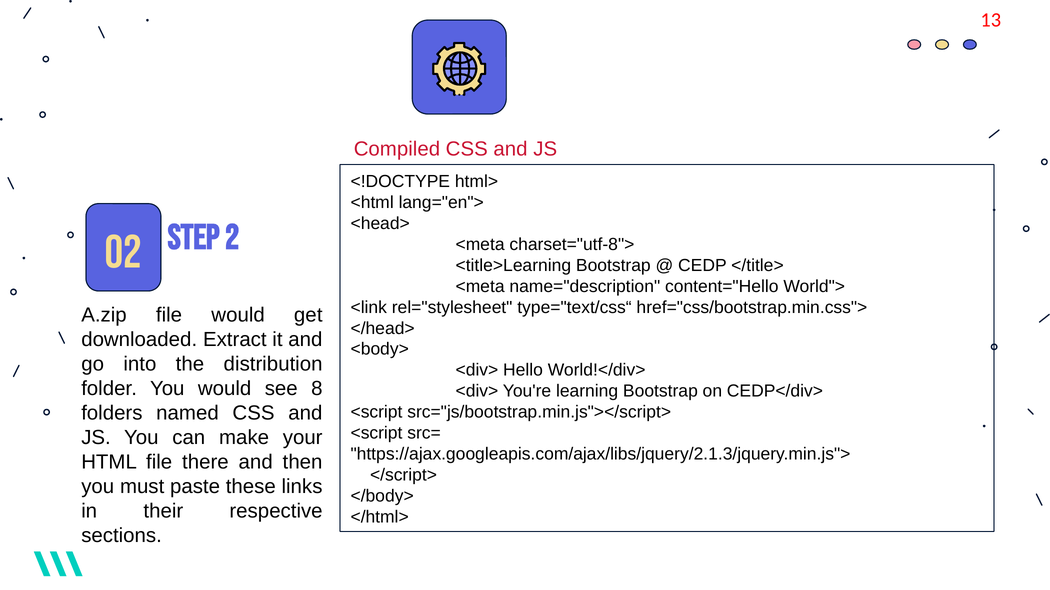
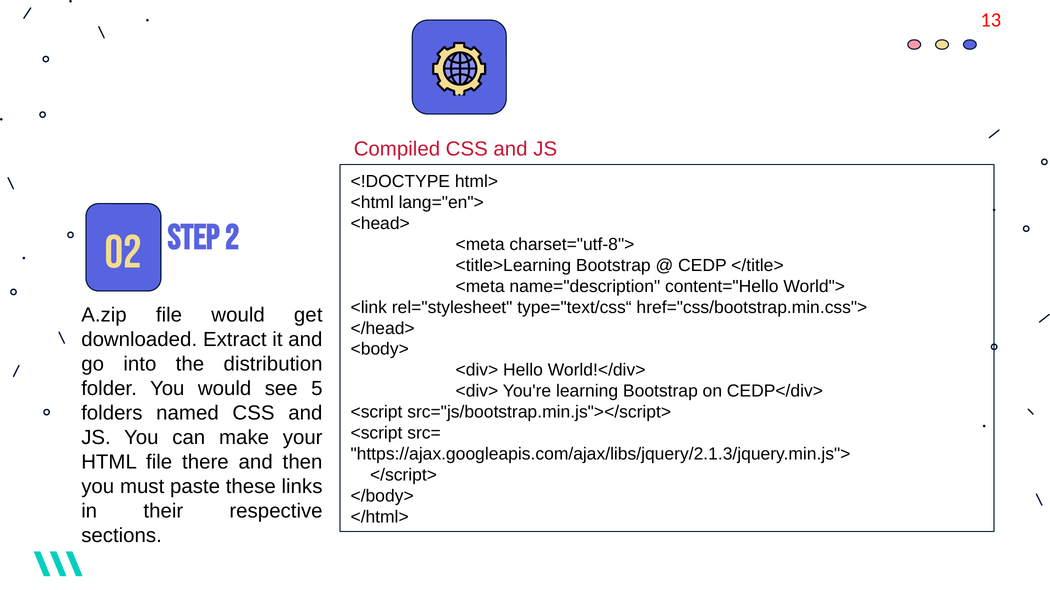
8: 8 -> 5
